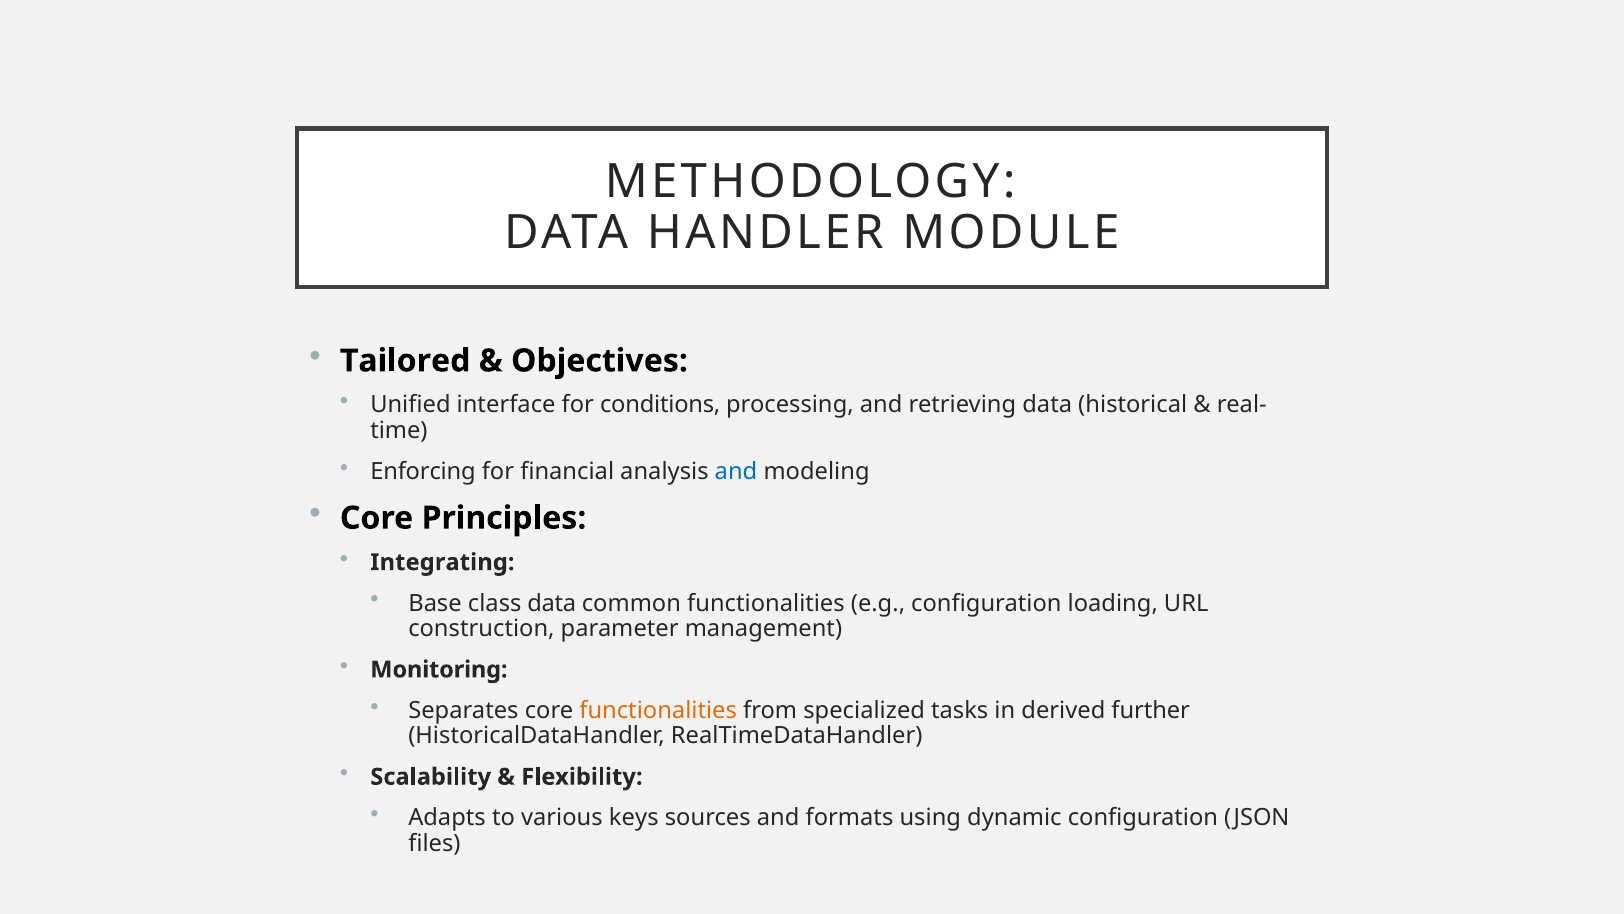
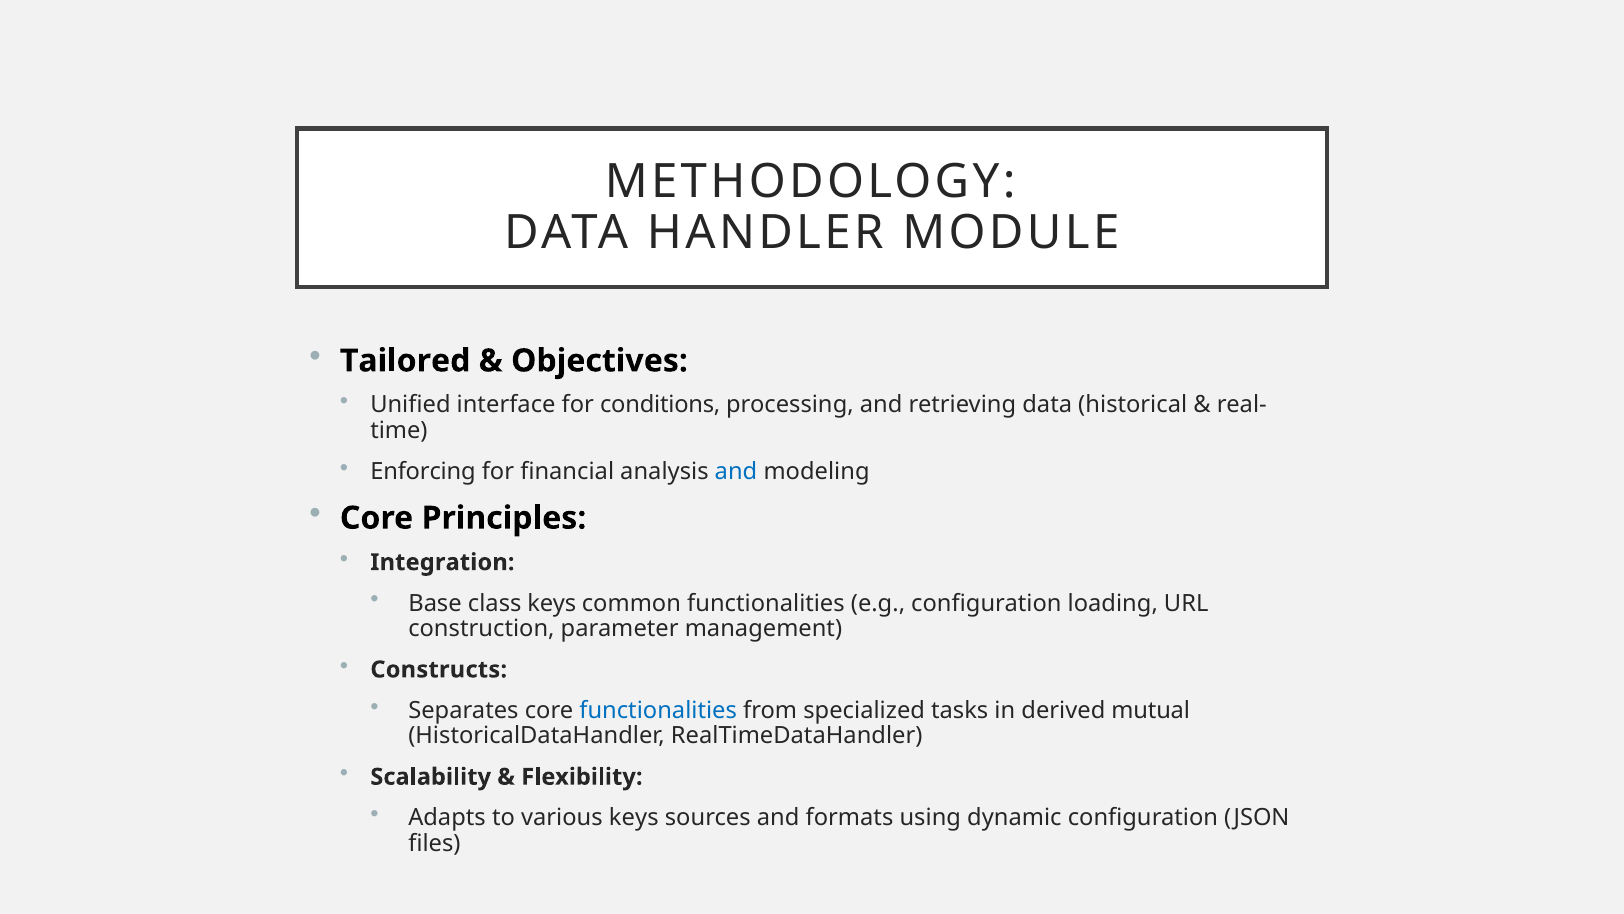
Integrating: Integrating -> Integration
class data: data -> keys
Monitoring: Monitoring -> Constructs
functionalities at (658, 710) colour: orange -> blue
further: further -> mutual
